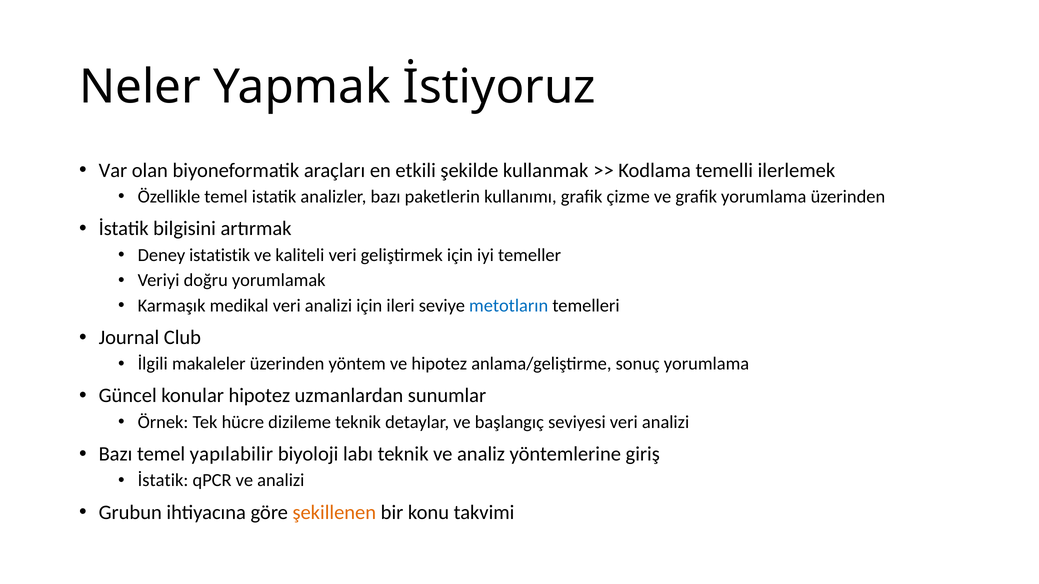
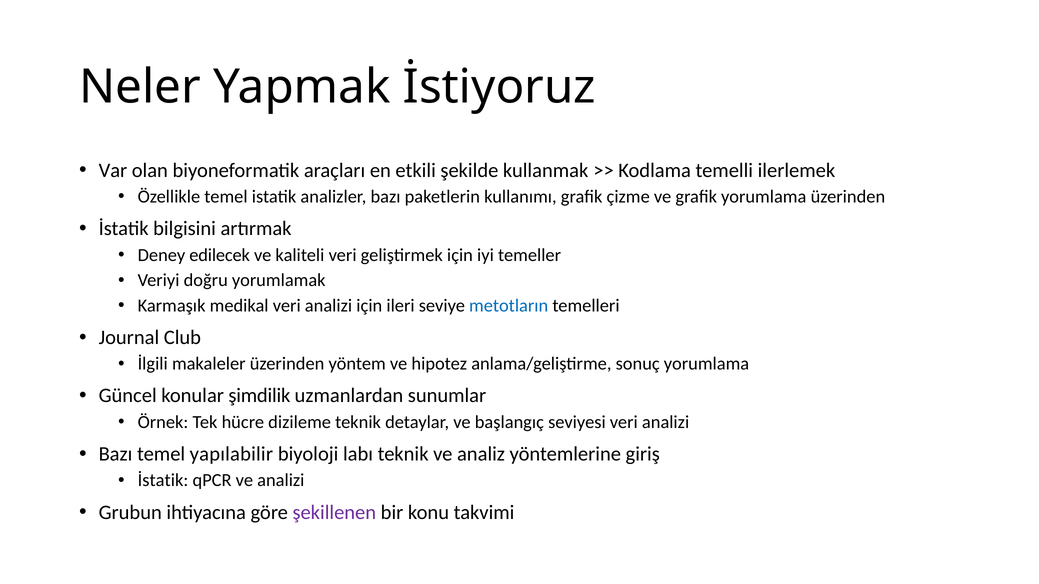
istatistik: istatistik -> edilecek
konular hipotez: hipotez -> şimdilik
şekillenen colour: orange -> purple
